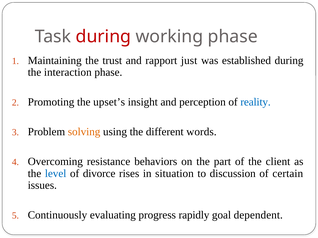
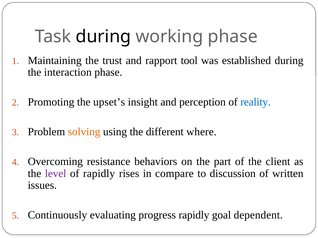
during at (103, 37) colour: red -> black
just: just -> tool
words: words -> where
level colour: blue -> purple
of divorce: divorce -> rapidly
situation: situation -> compare
certain: certain -> written
